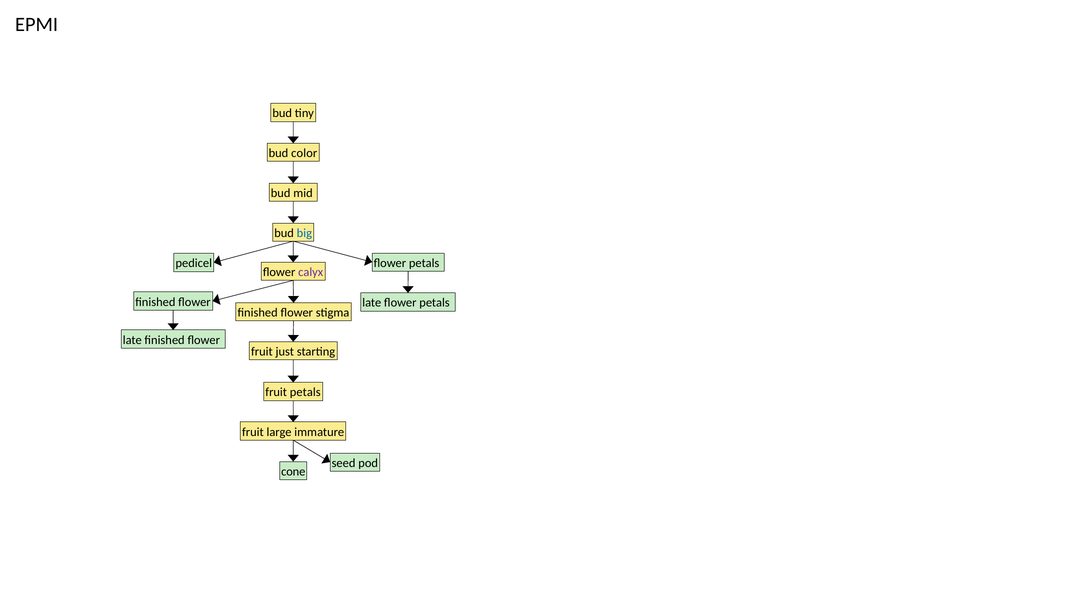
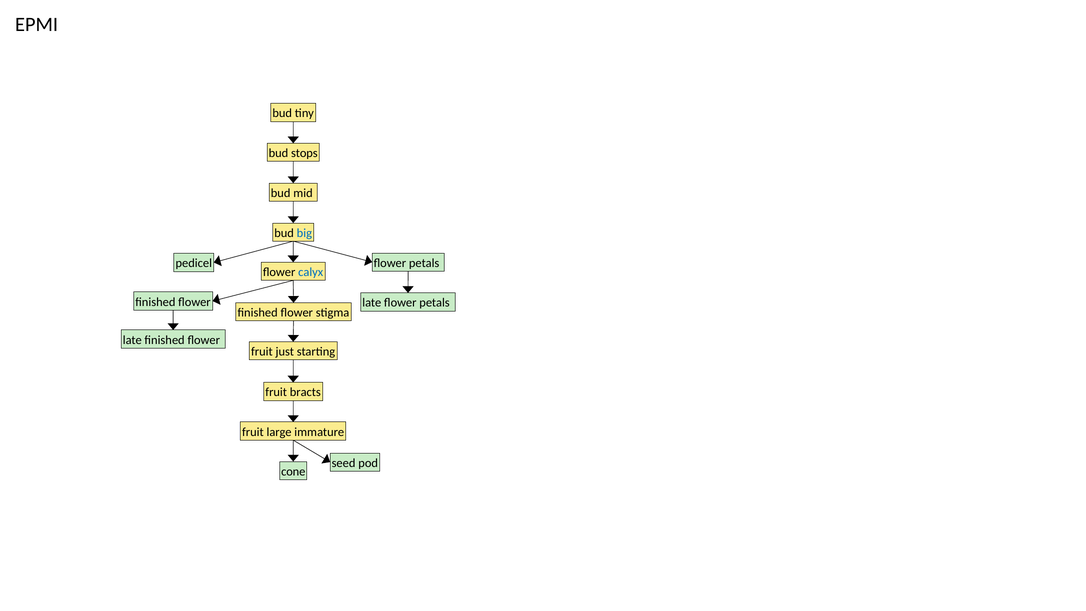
color: color -> stops
calyx colour: purple -> blue
fruit petals: petals -> bracts
